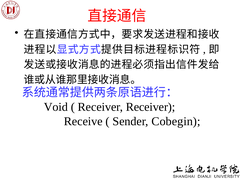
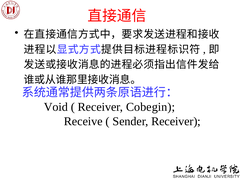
Receiver Receiver: Receiver -> Cobegin
Sender Cobegin: Cobegin -> Receiver
